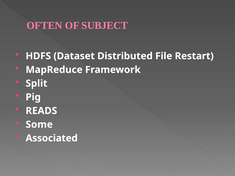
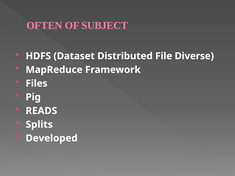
Restart: Restart -> Diverse
Split: Split -> Files
Some: Some -> Splits
Associated: Associated -> Developed
